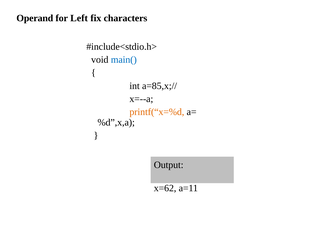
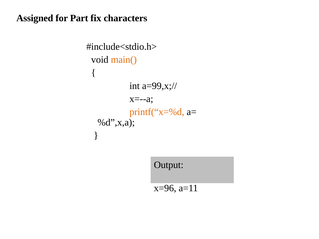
Operand: Operand -> Assigned
Left: Left -> Part
main( colour: blue -> orange
a=85,x;//: a=85,x;// -> a=99,x;//
x=62: x=62 -> x=96
